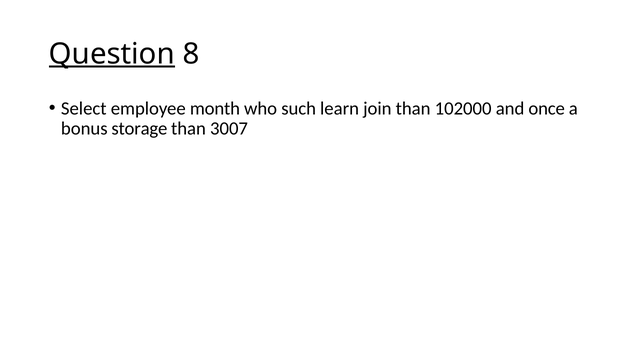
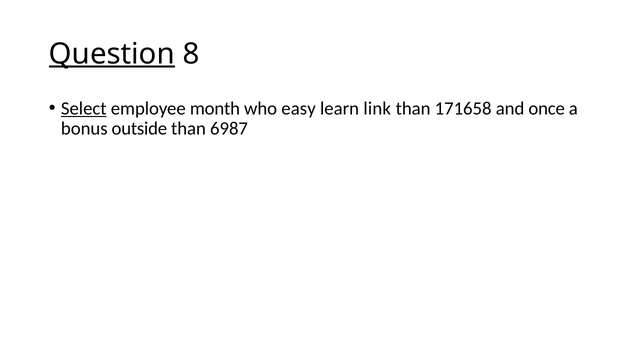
Select underline: none -> present
such: such -> easy
join: join -> link
102000: 102000 -> 171658
storage: storage -> outside
3007: 3007 -> 6987
